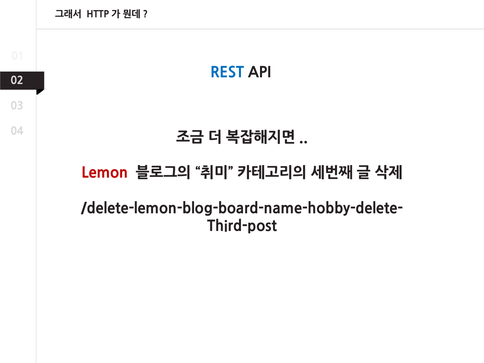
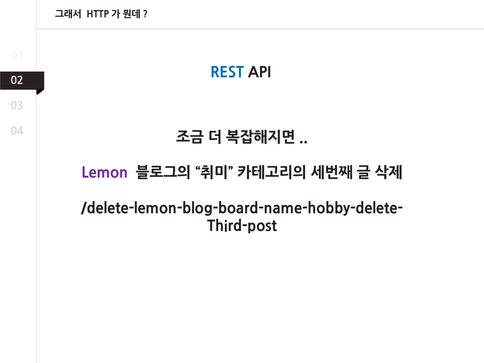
Lemon colour: red -> purple
